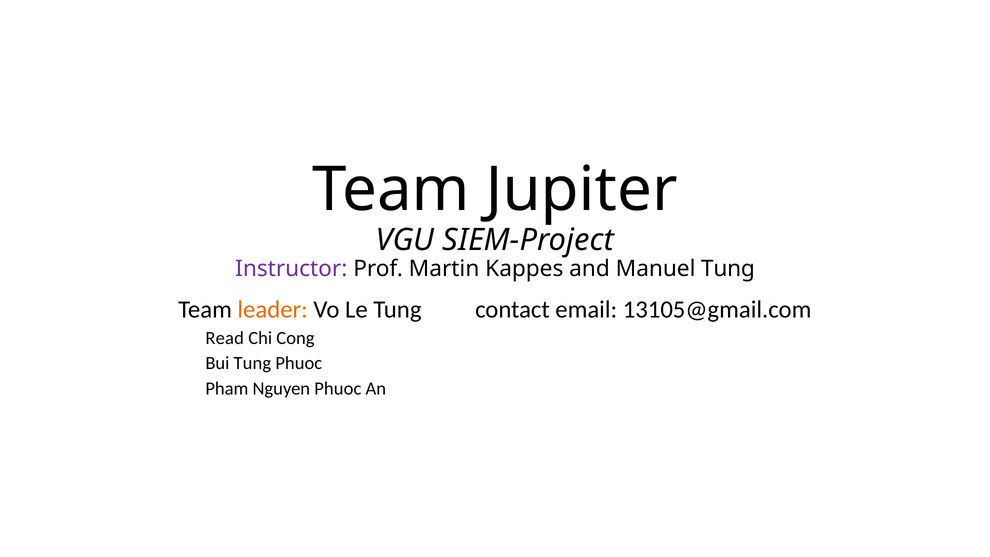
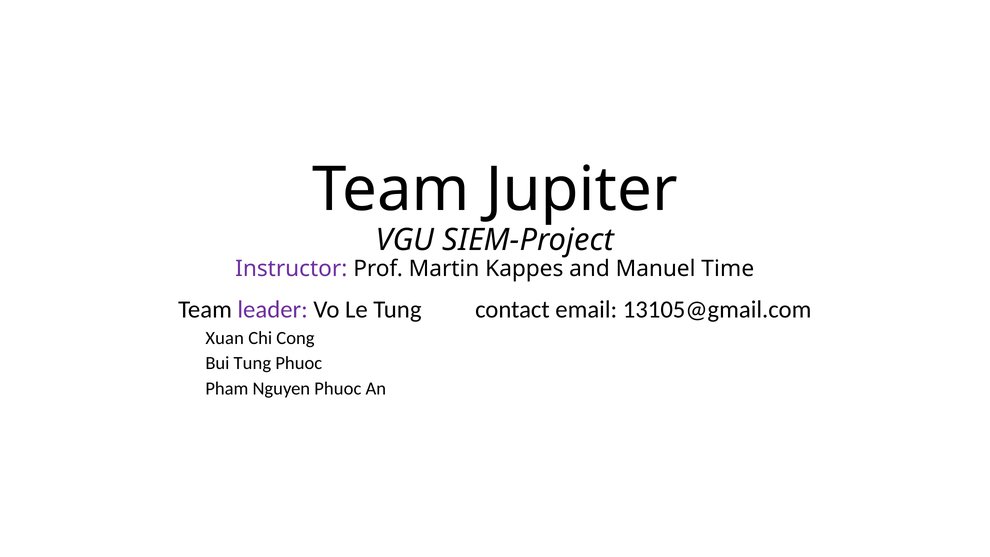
Manuel Tung: Tung -> Time
leader colour: orange -> purple
Read: Read -> Xuan
